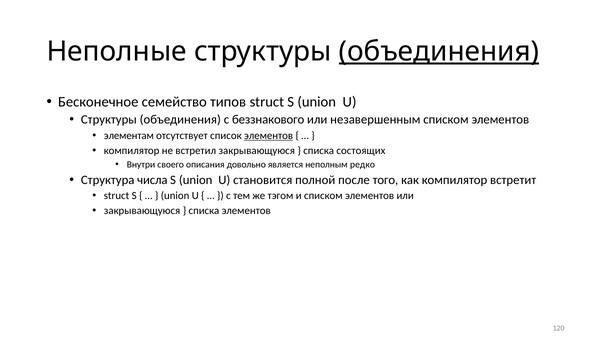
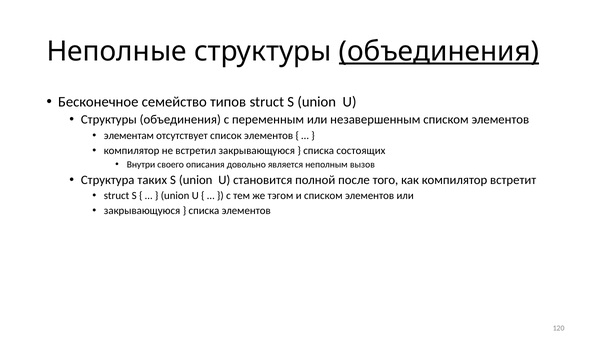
беззнакового: беззнакового -> переменным
элементов at (269, 135) underline: present -> none
редко: редко -> вызов
числа: числа -> таких
